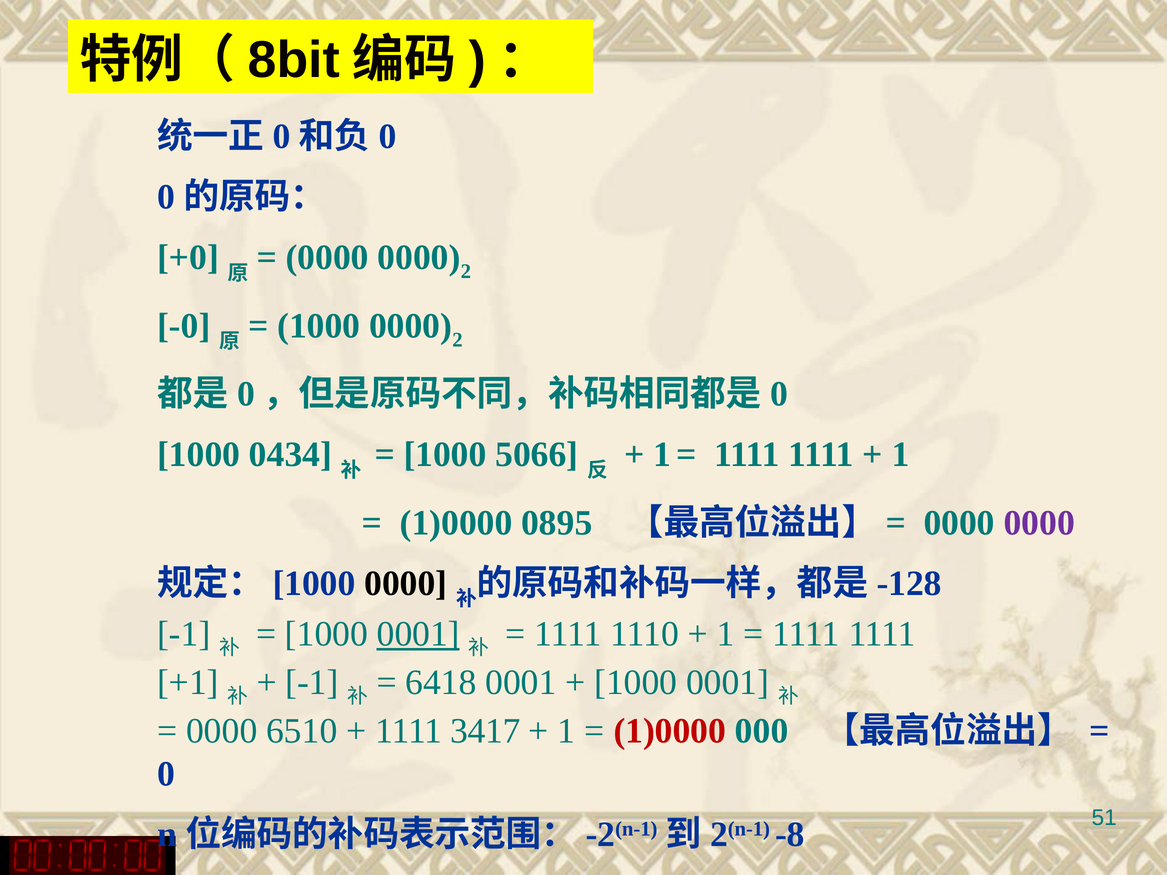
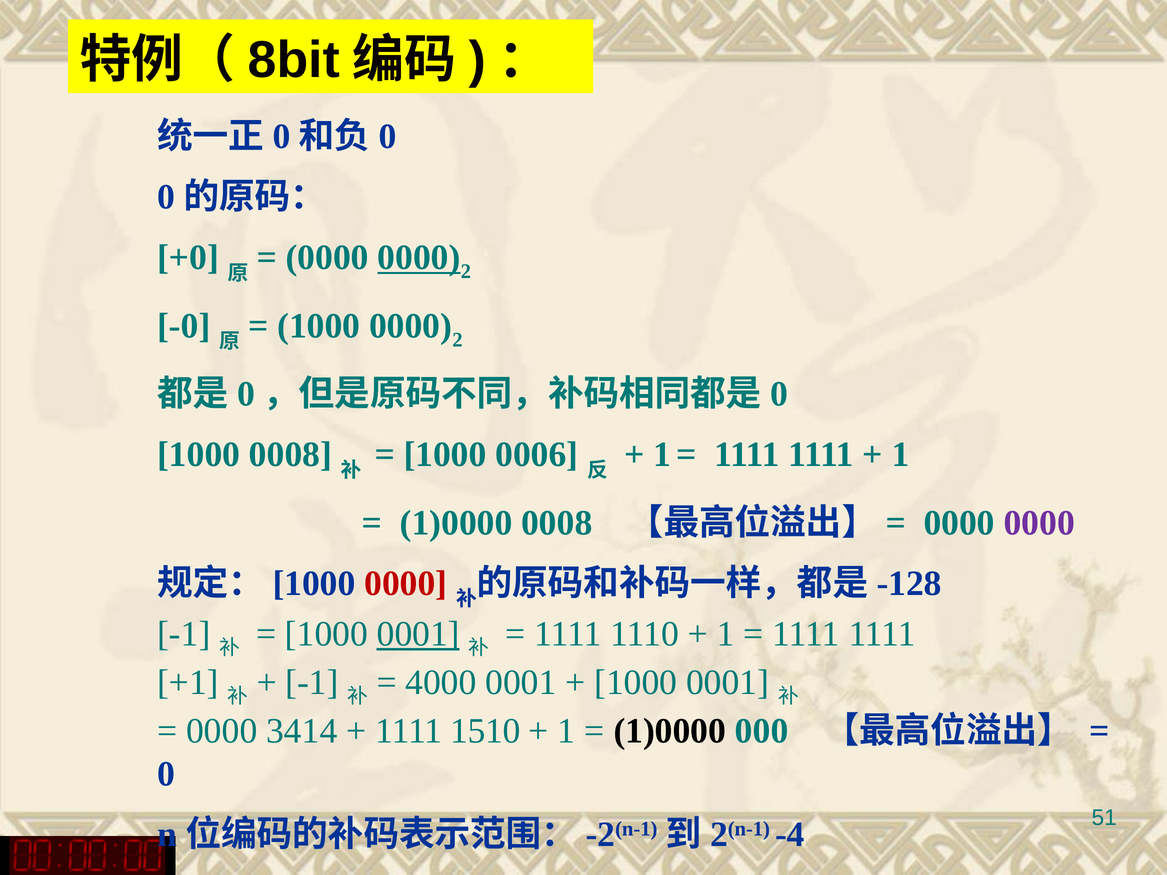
0000 at (419, 258) underline: none -> present
1000 0434: 0434 -> 0008
5066: 5066 -> 0006
1)0000 0895: 0895 -> 0008
0000 at (406, 584) colour: black -> red
6418: 6418 -> 4000
6510: 6510 -> 3414
3417: 3417 -> 1510
1)0000 at (670, 731) colour: red -> black
-8: -8 -> -4
